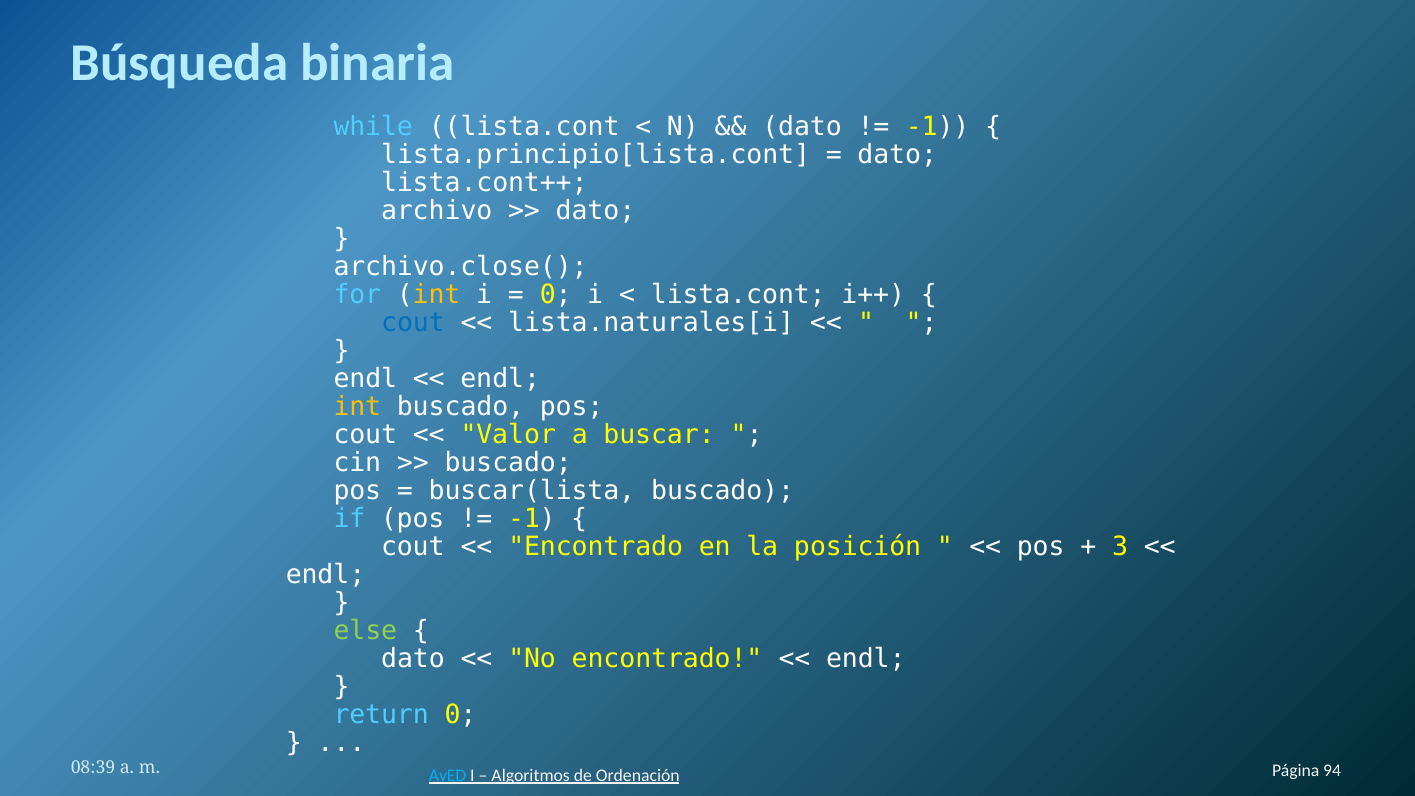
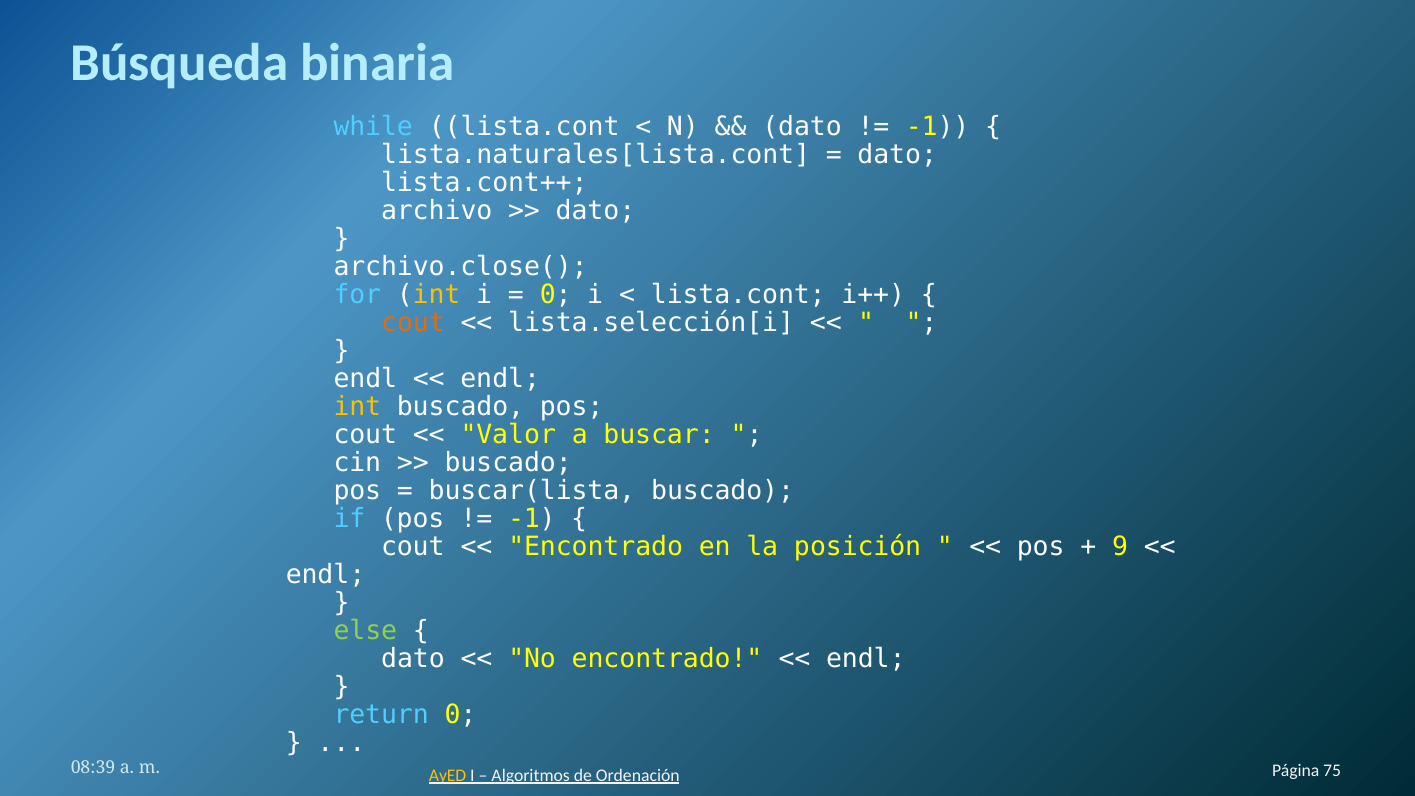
lista.principio[lista.cont: lista.principio[lista.cont -> lista.naturales[lista.cont
cout at (413, 323) colour: blue -> orange
lista.naturales[i: lista.naturales[i -> lista.selección[i
3: 3 -> 9
AyED colour: light blue -> yellow
94: 94 -> 75
